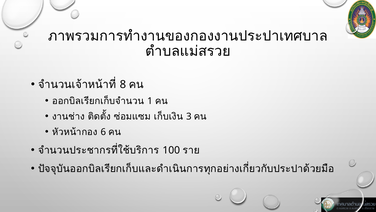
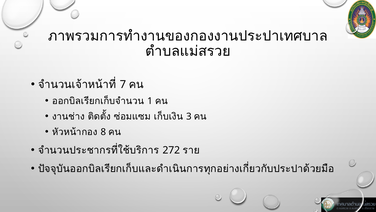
8: 8 -> 7
6: 6 -> 8
100: 100 -> 272
